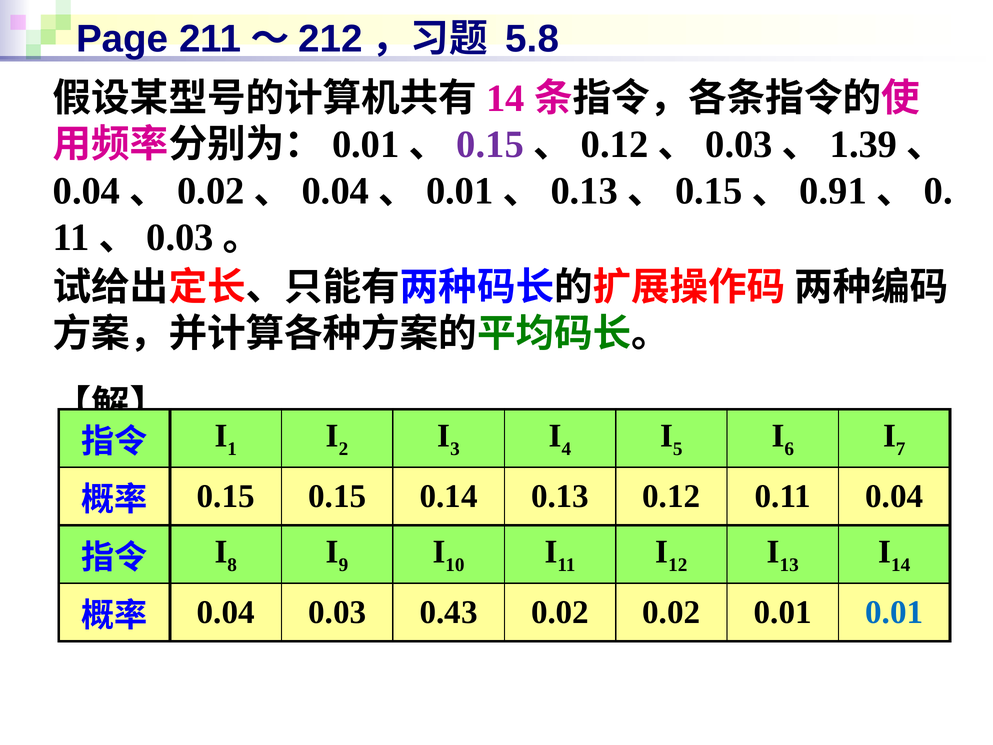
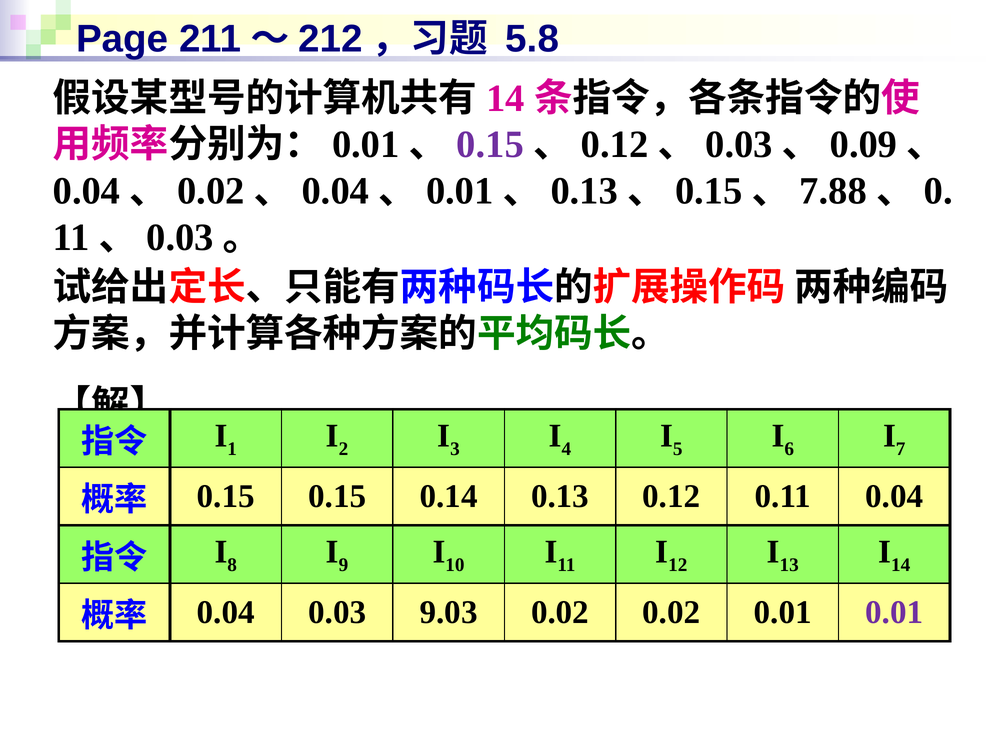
1.39: 1.39 -> 0.09
0.91: 0.91 -> 7.88
0.43: 0.43 -> 9.03
0.01 at (894, 612) colour: blue -> purple
